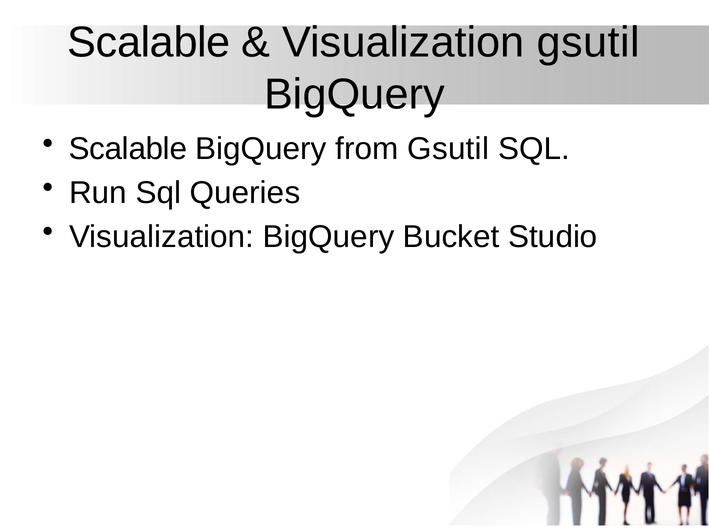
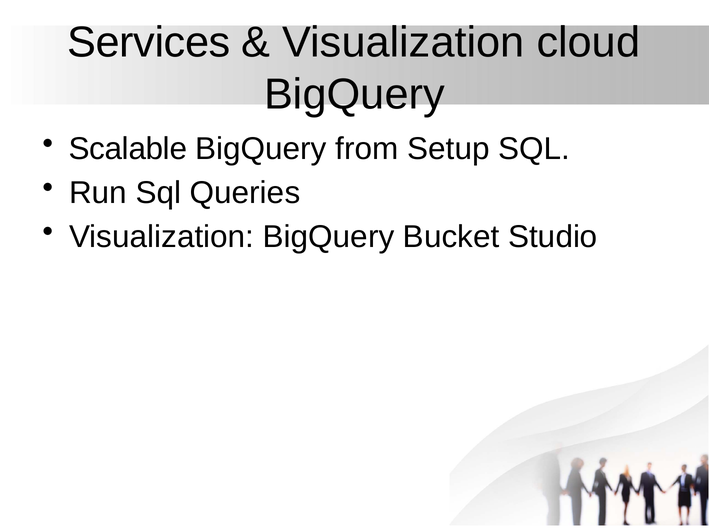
Scalable at (149, 43): Scalable -> Services
Visualization gsutil: gsutil -> cloud
from Gsutil: Gsutil -> Setup
